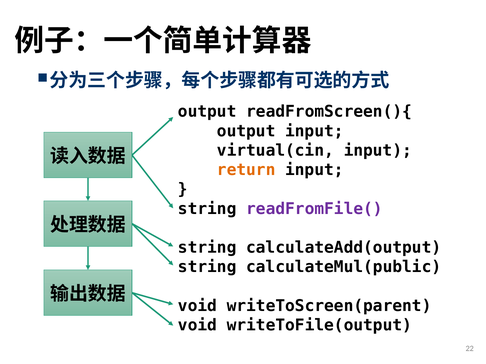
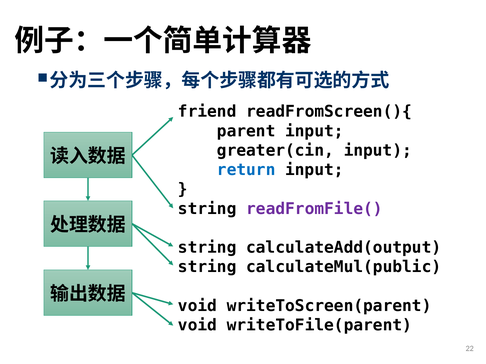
output at (207, 112): output -> friend
output at (246, 131): output -> parent
virtual(cin: virtual(cin -> greater(cin
return colour: orange -> blue
writeToFile(output: writeToFile(output -> writeToFile(parent
